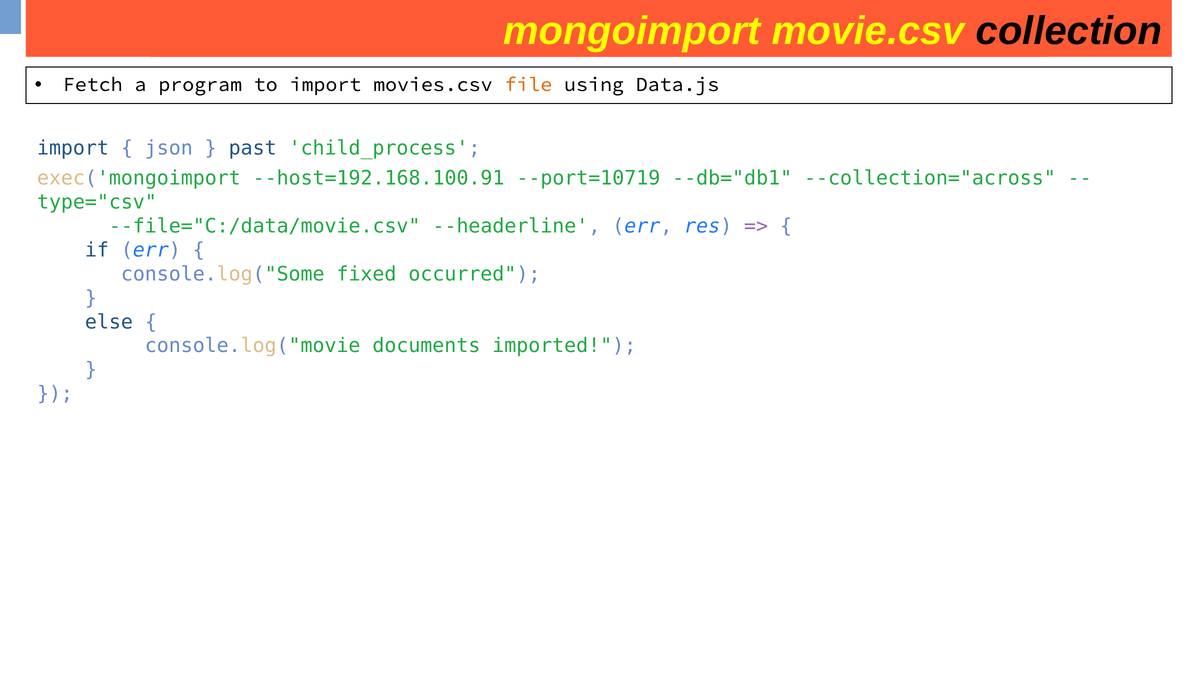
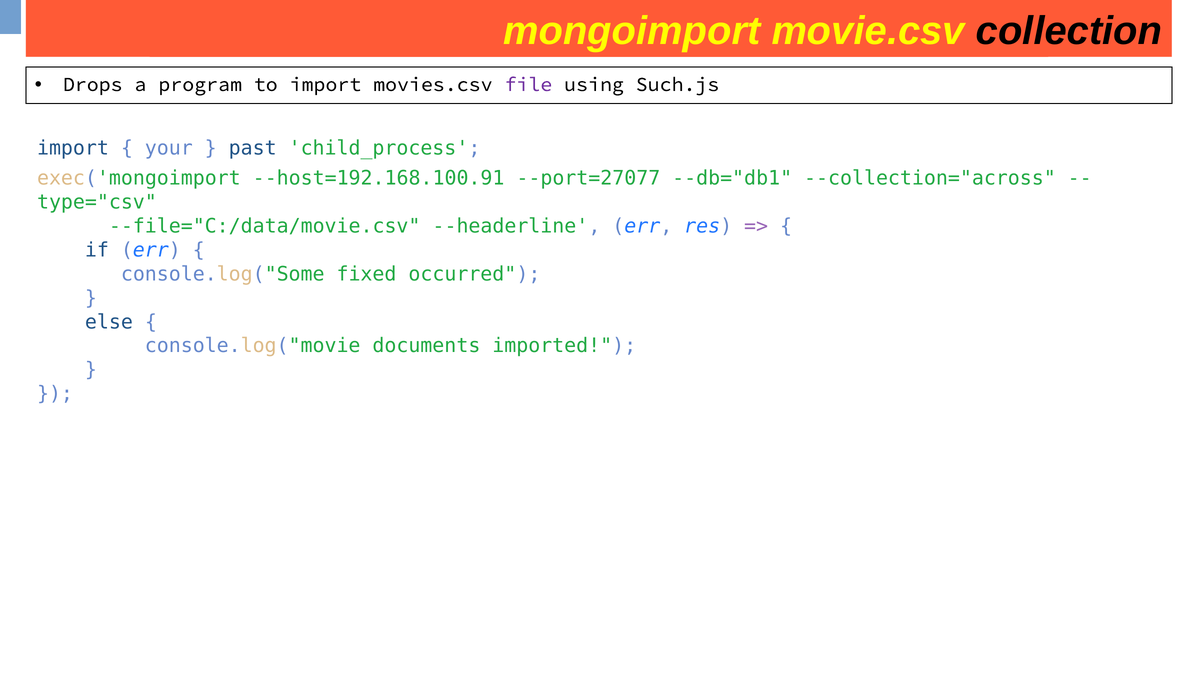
Fetch: Fetch -> Drops
file colour: orange -> purple
Data.js: Data.js -> Such.js
json: json -> your
--port=10719: --port=10719 -> --port=27077
